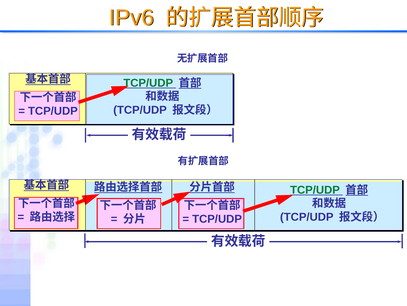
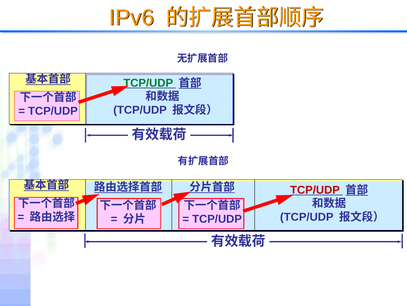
TCP/UDP at (315, 189) colour: green -> red
